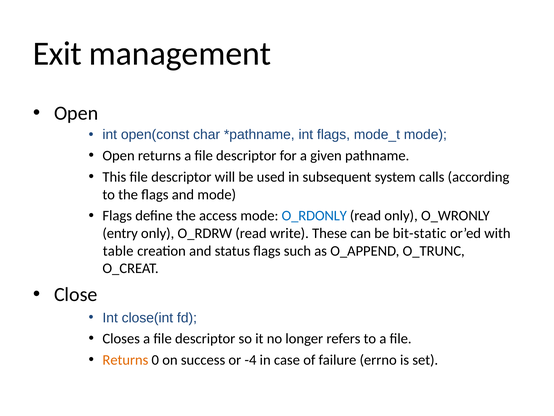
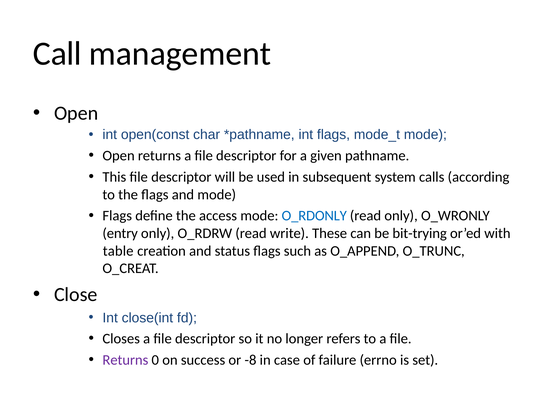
Exit: Exit -> Call
bit-static: bit-static -> bit-trying
Returns at (125, 359) colour: orange -> purple
-4: -4 -> -8
